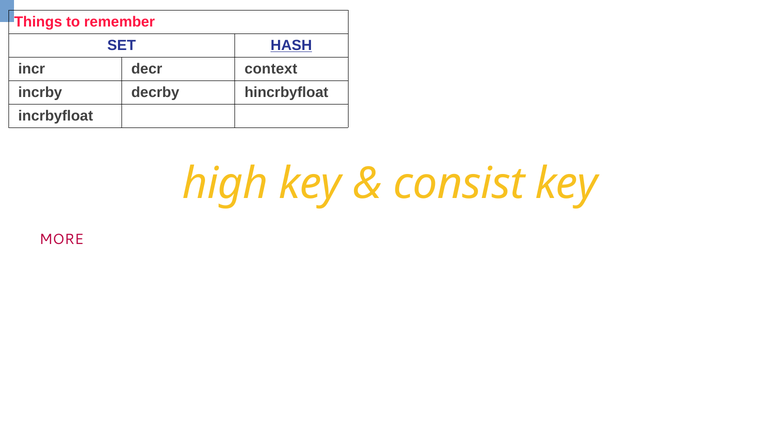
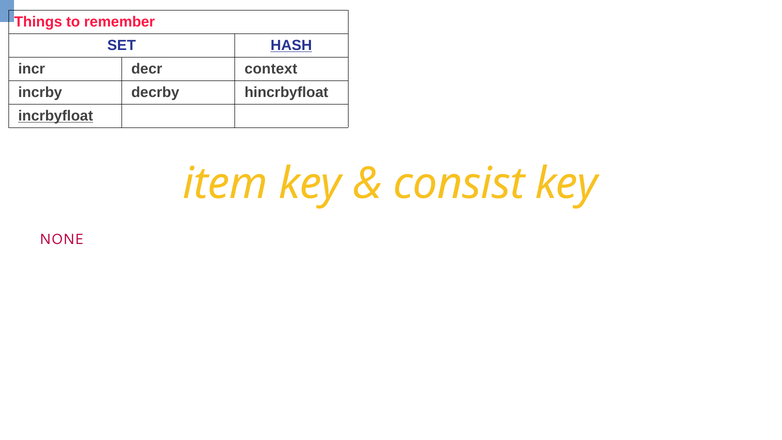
incrbyfloat underline: none -> present
high: high -> item
MORE: MORE -> NONE
